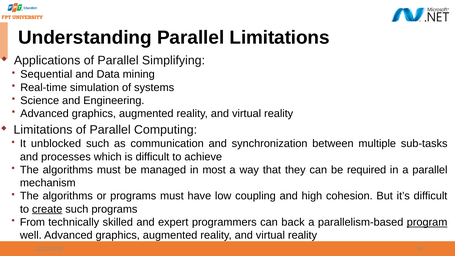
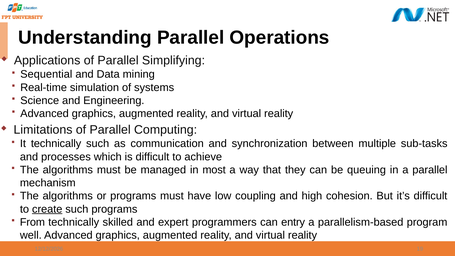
Parallel Limitations: Limitations -> Operations
It unblocked: unblocked -> technically
required: required -> queuing
back: back -> entry
program underline: present -> none
